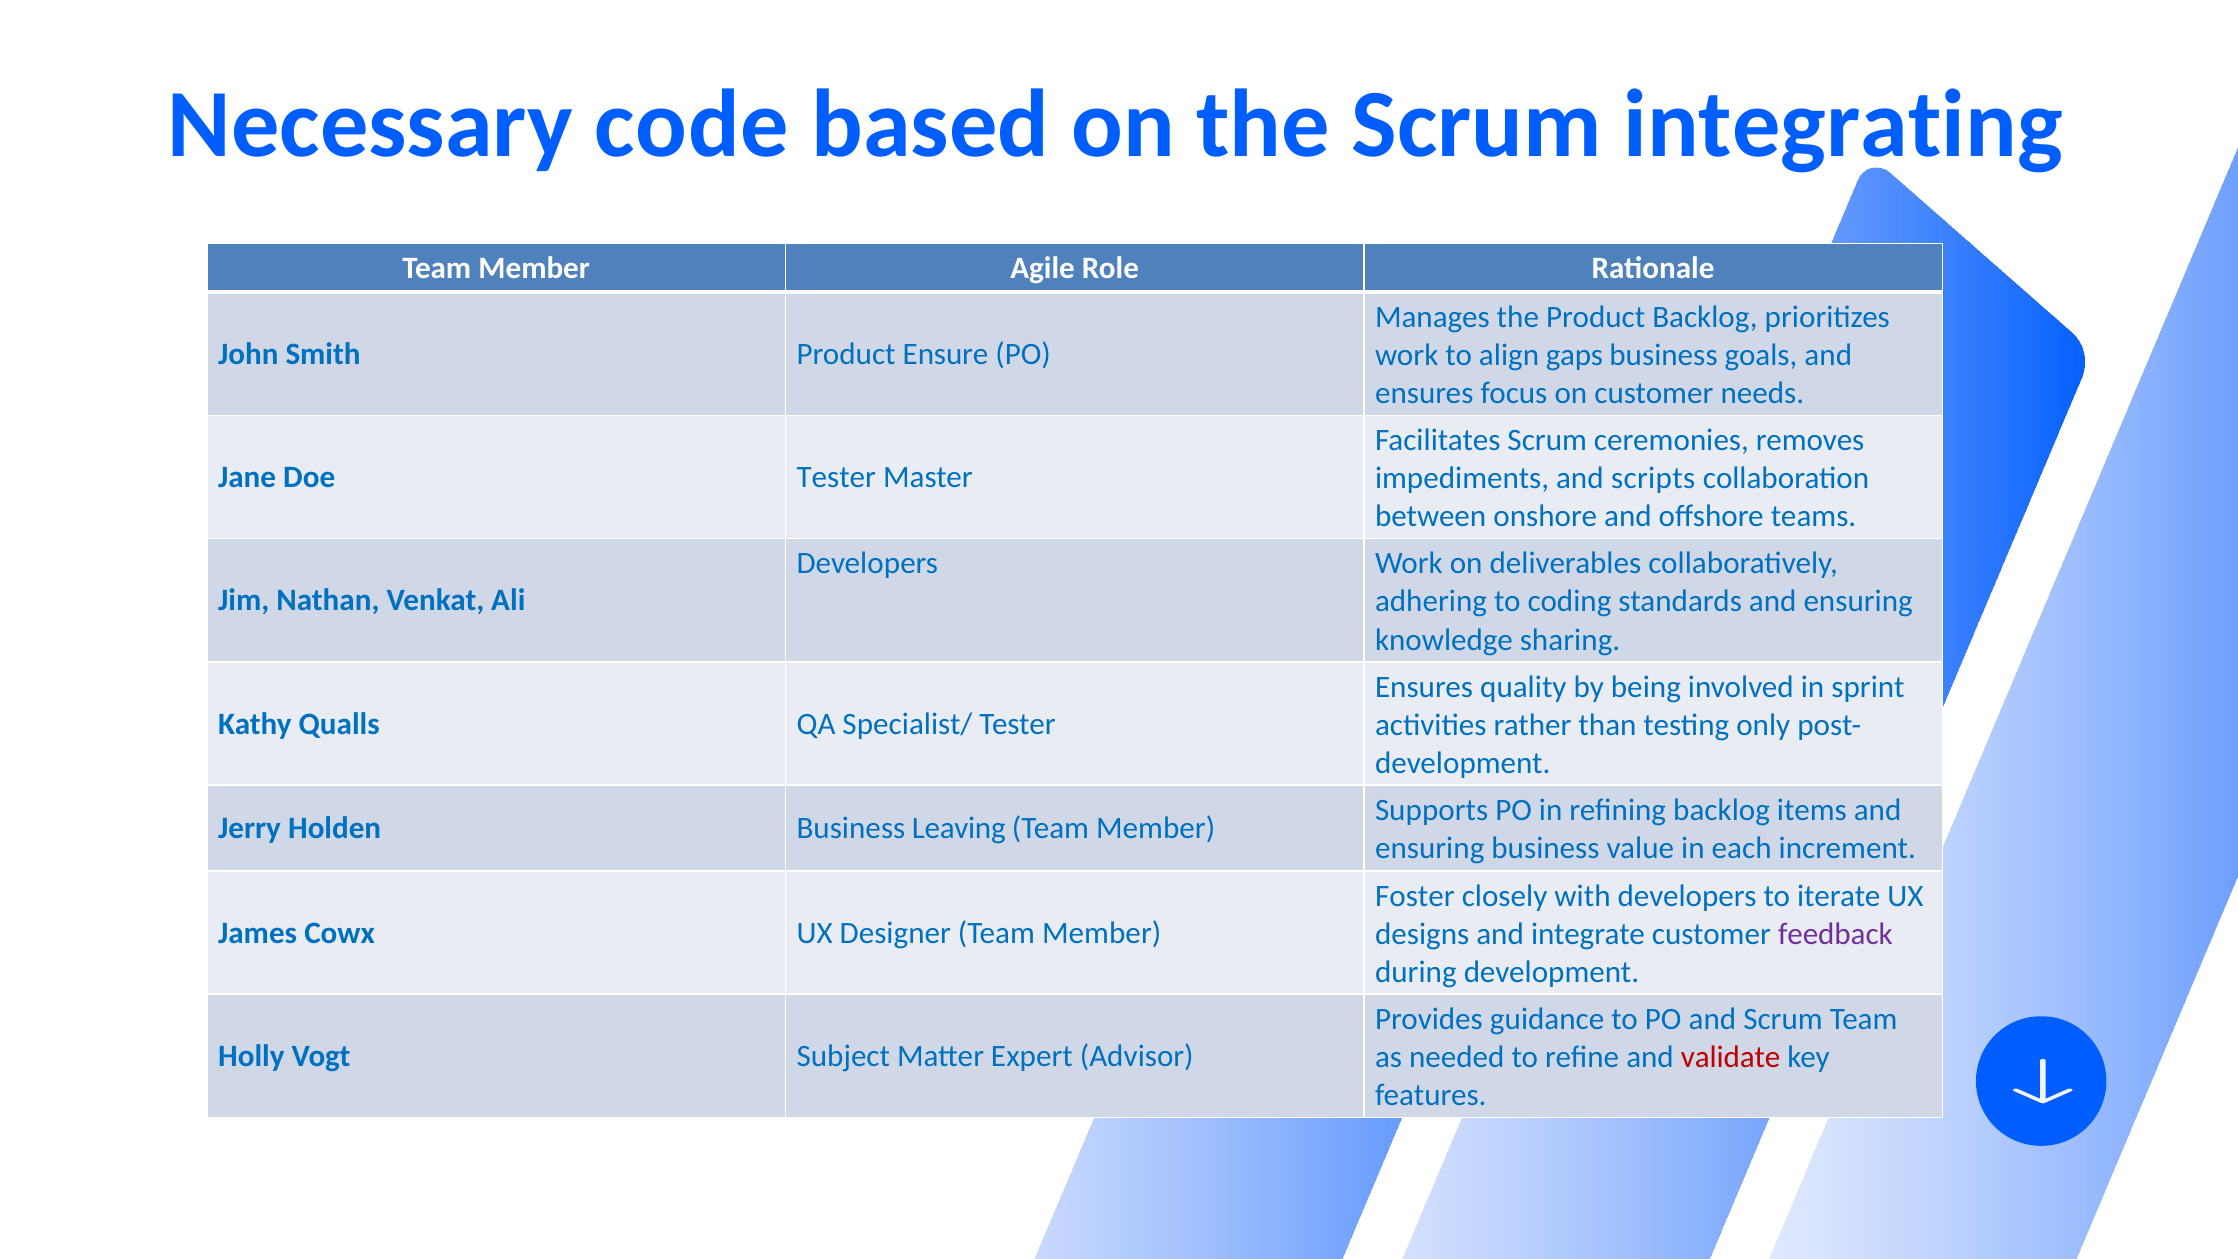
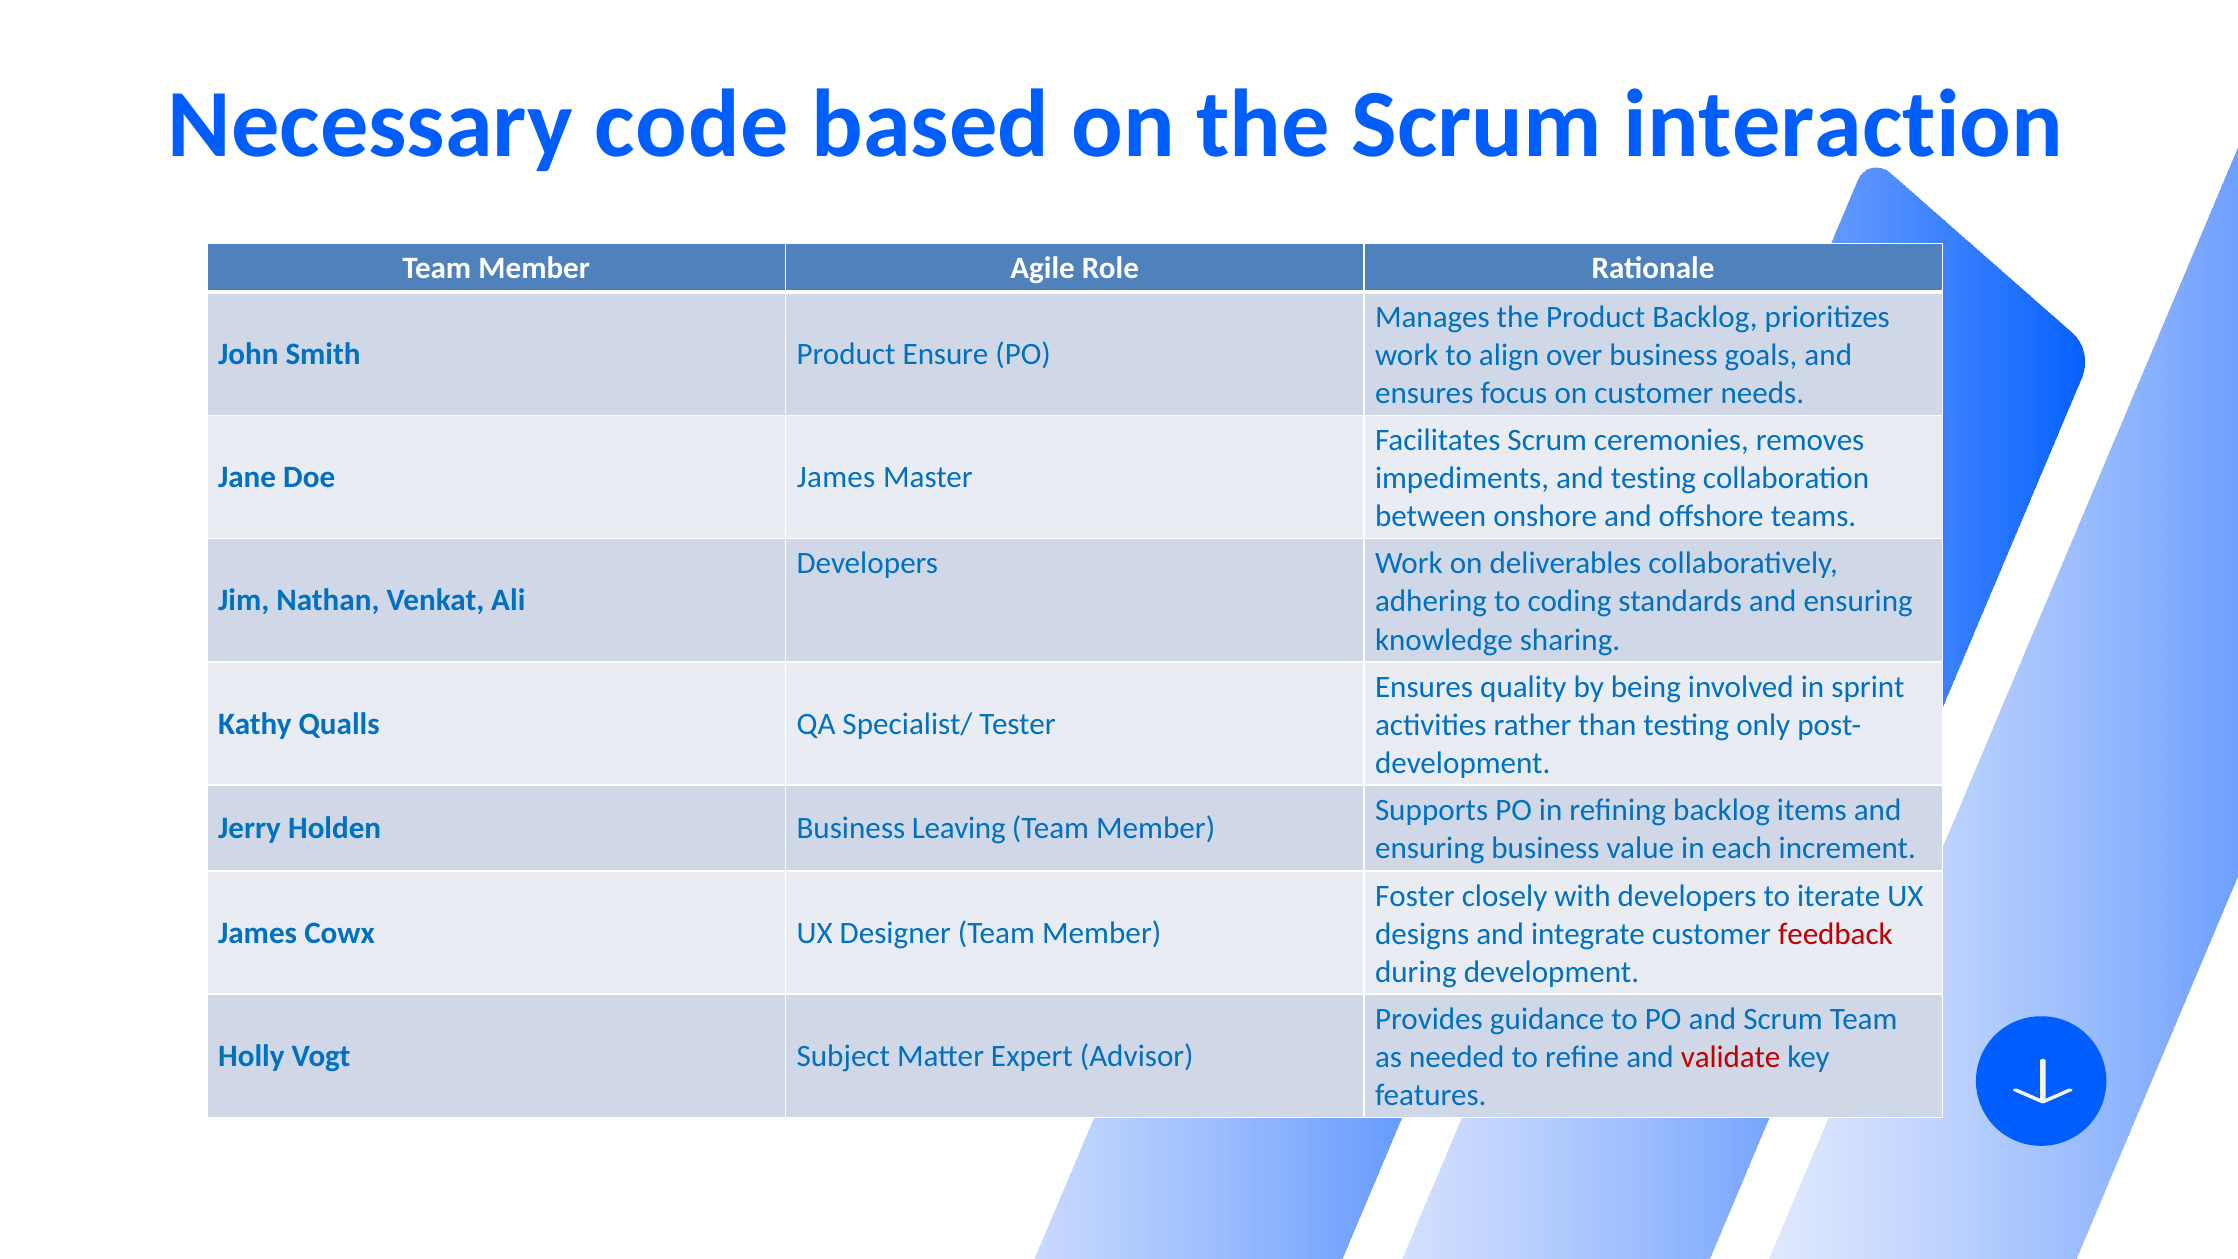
integrating: integrating -> interaction
gaps: gaps -> over
Doe Tester: Tester -> James
and scripts: scripts -> testing
feedback colour: purple -> red
